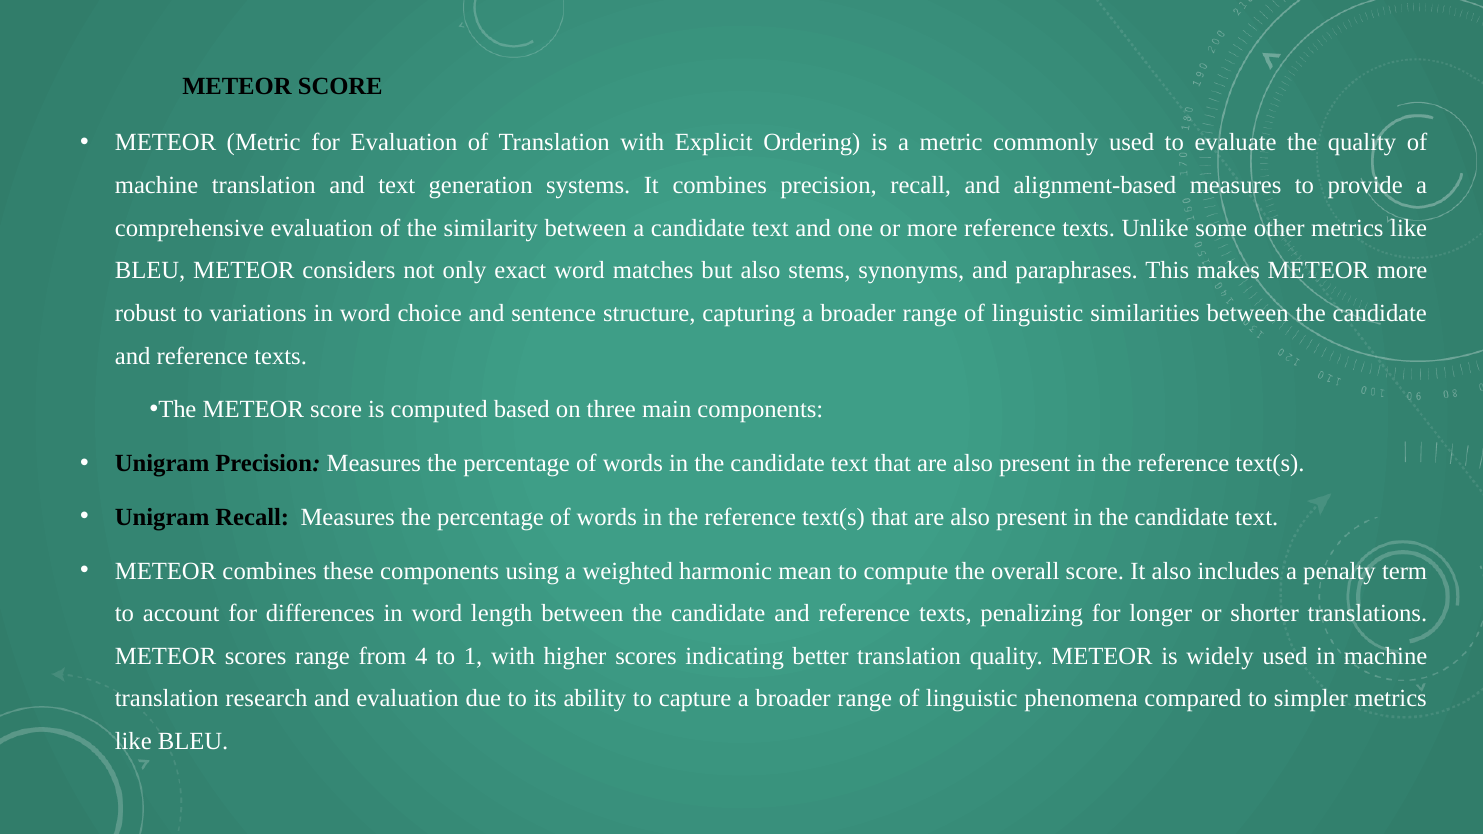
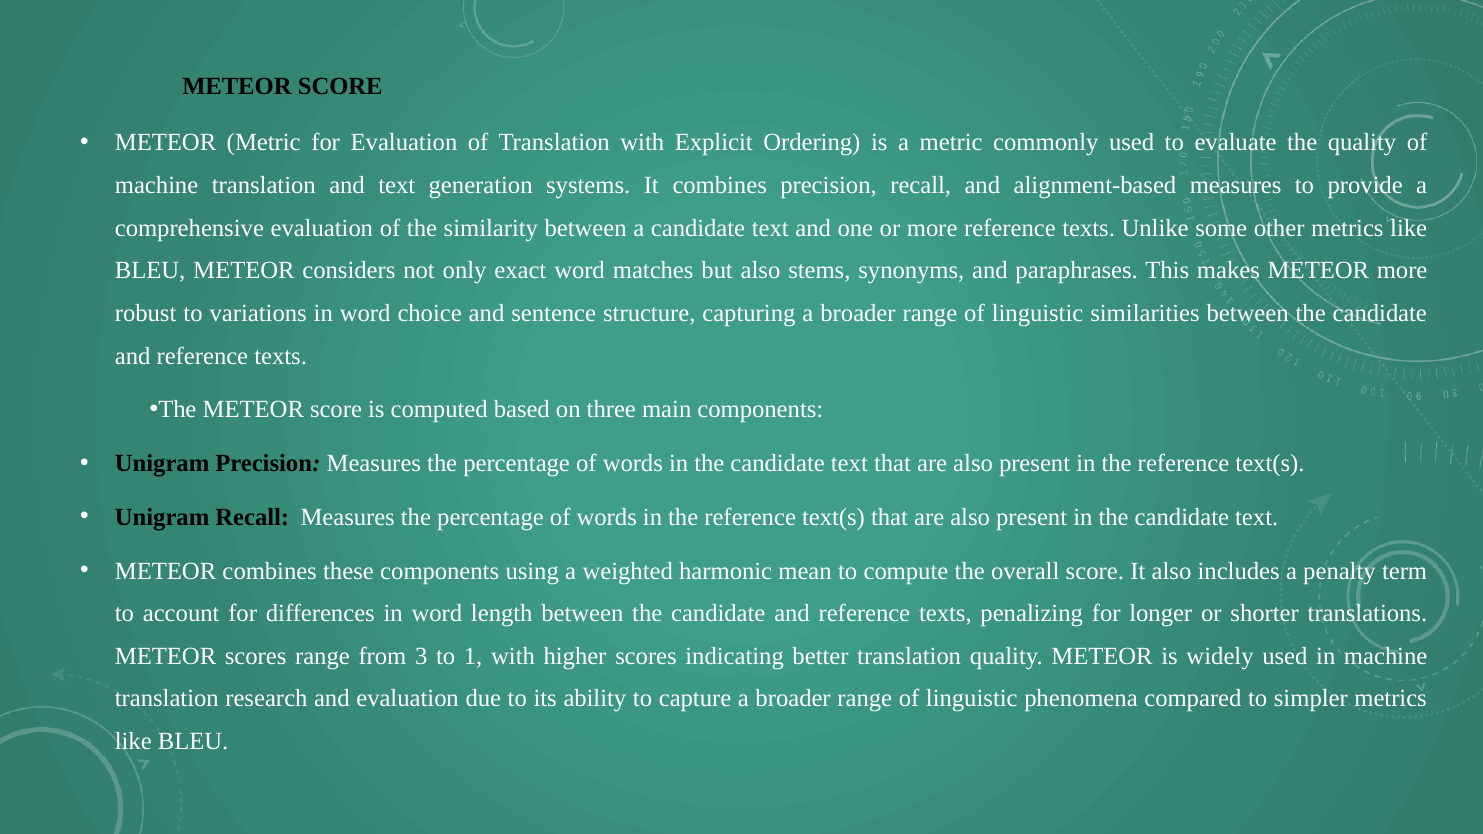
4: 4 -> 3
